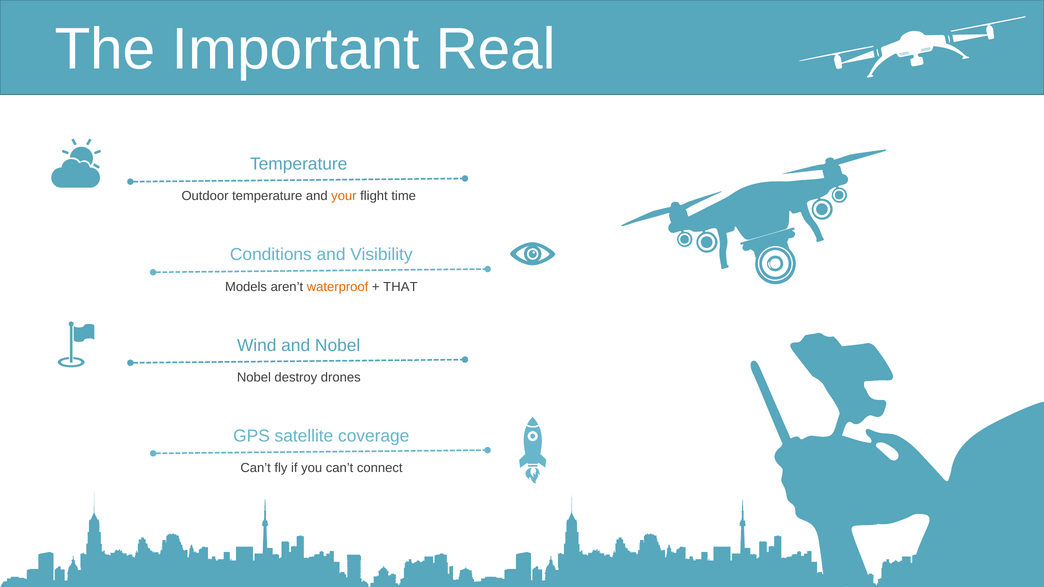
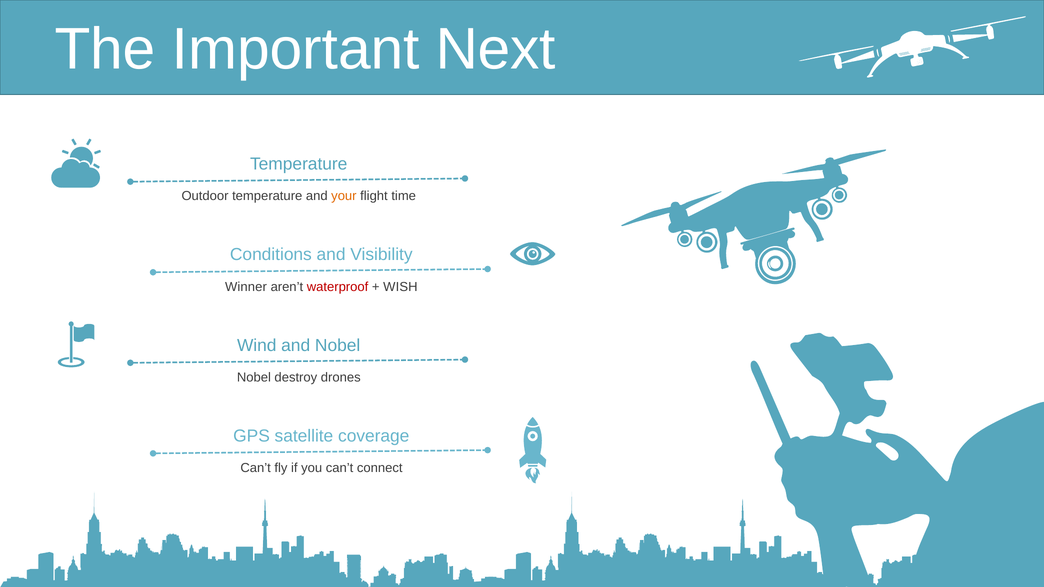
Real: Real -> Next
Models: Models -> Winner
waterproof colour: orange -> red
THAT: THAT -> WISH
